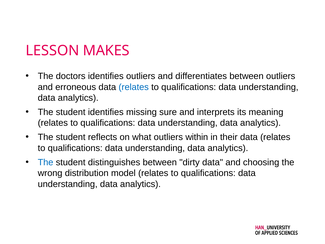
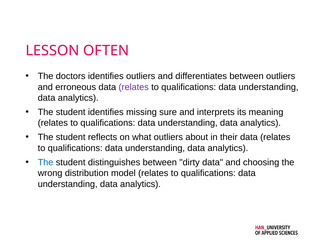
MAKES: MAKES -> OFTEN
relates at (134, 87) colour: blue -> purple
within: within -> about
